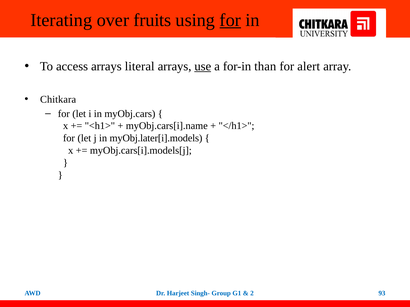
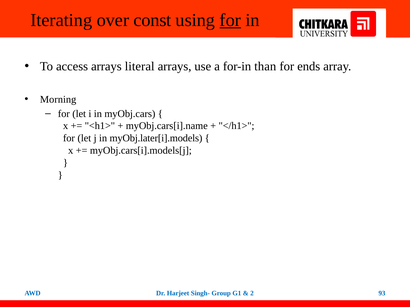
fruits: fruits -> const
use underline: present -> none
alert: alert -> ends
Chitkara: Chitkara -> Morning
